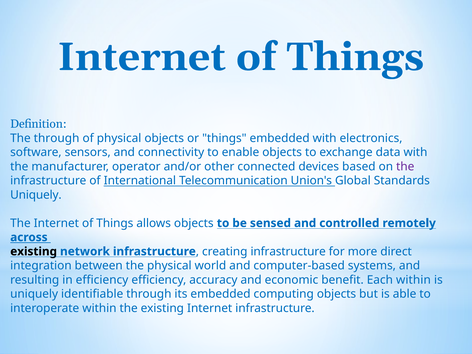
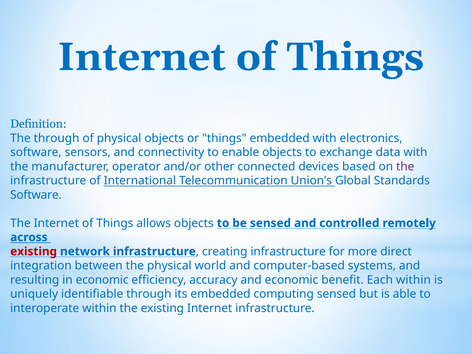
Uniquely at (36, 195): Uniquely -> Software
existing at (34, 251) colour: black -> red
in efficiency: efficiency -> economic
computing objects: objects -> sensed
